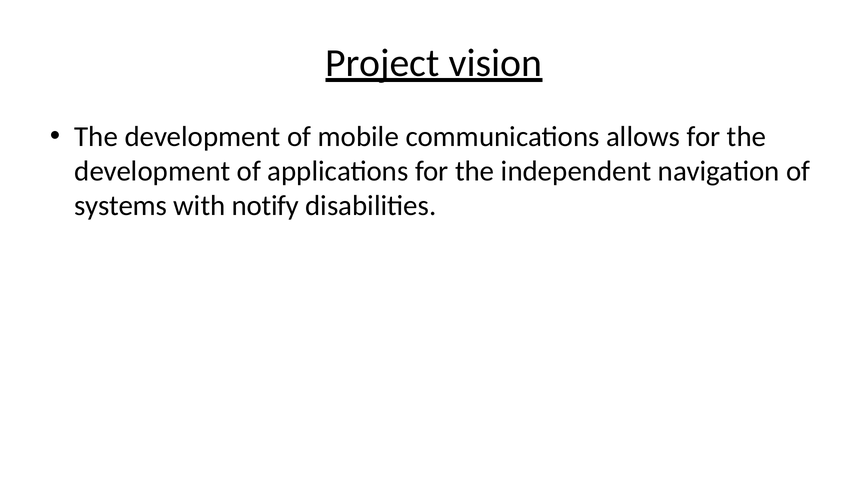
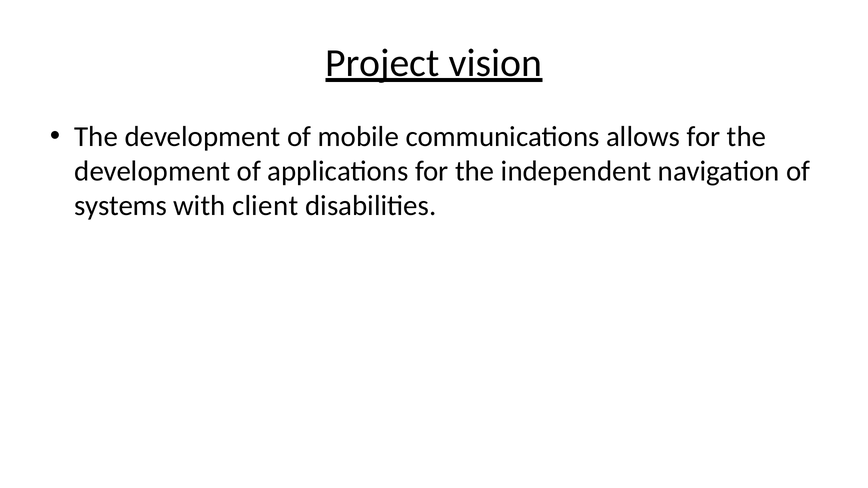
notify: notify -> client
